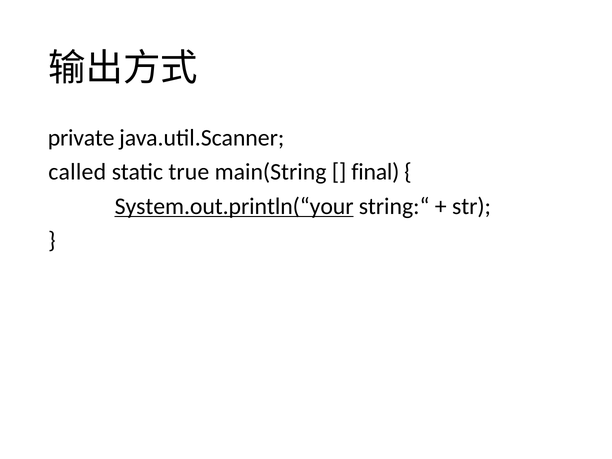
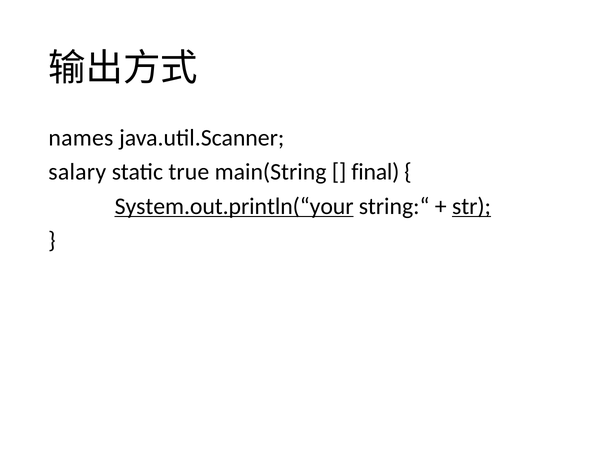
private: private -> names
called: called -> salary
str underline: none -> present
